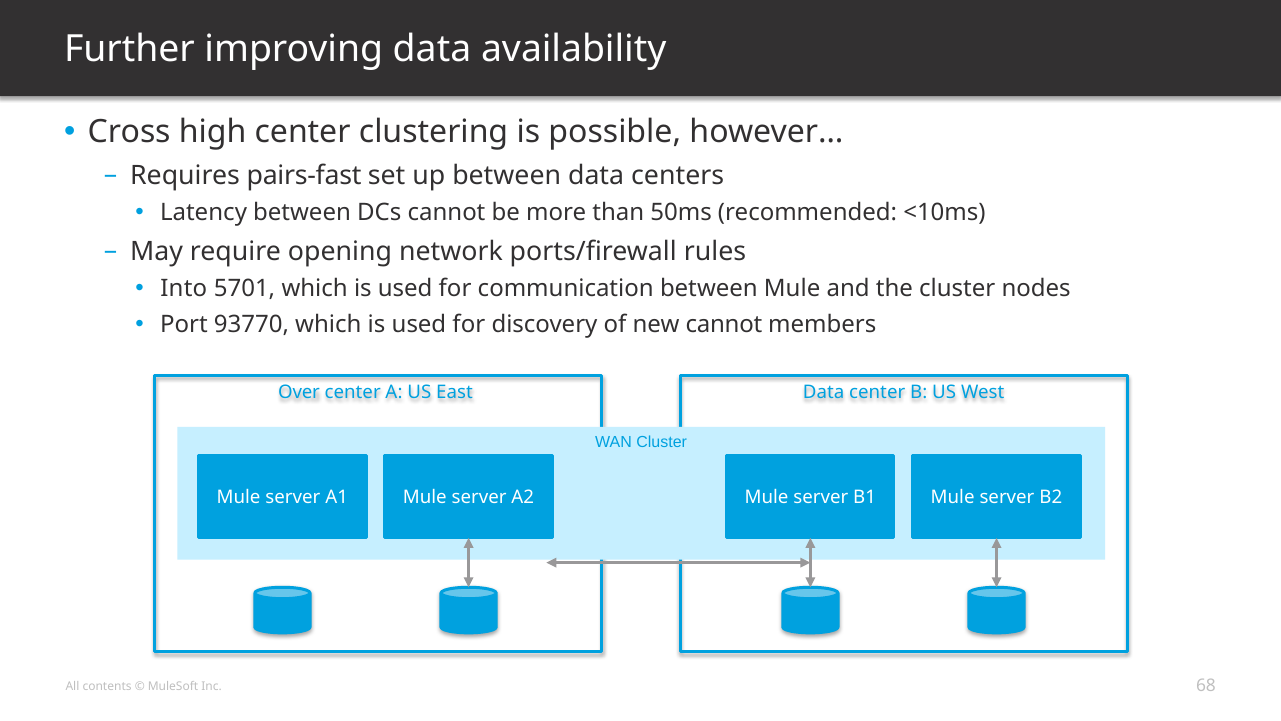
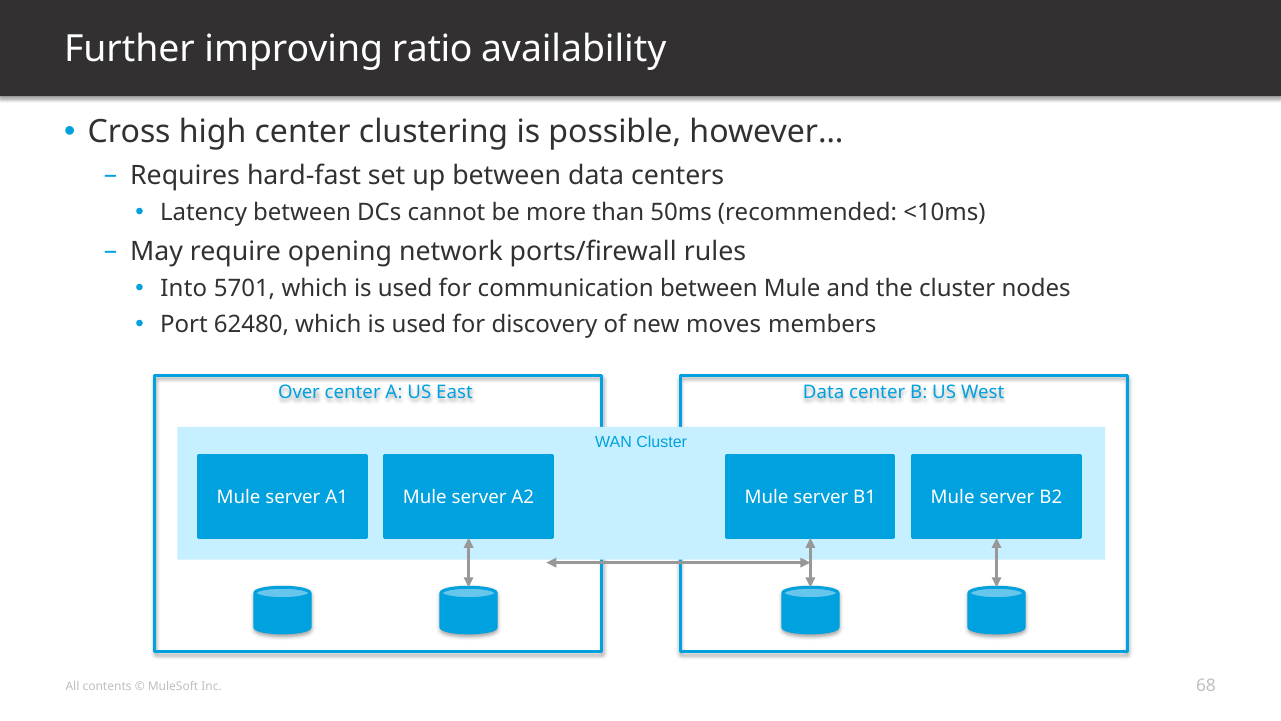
improving data: data -> ratio
pairs-fast: pairs-fast -> hard-fast
93770: 93770 -> 62480
new cannot: cannot -> moves
